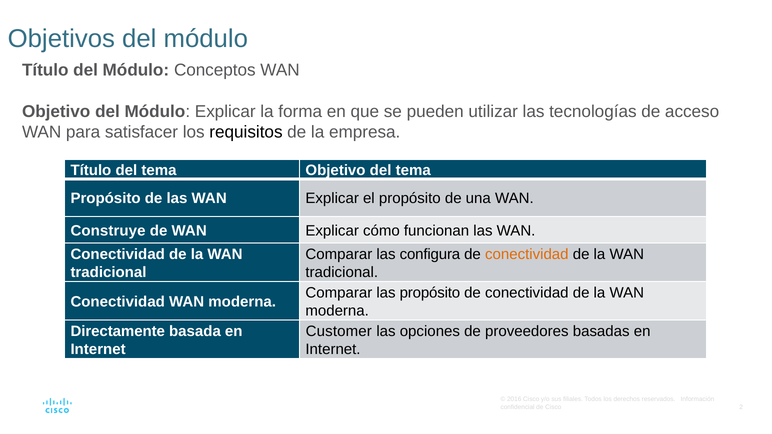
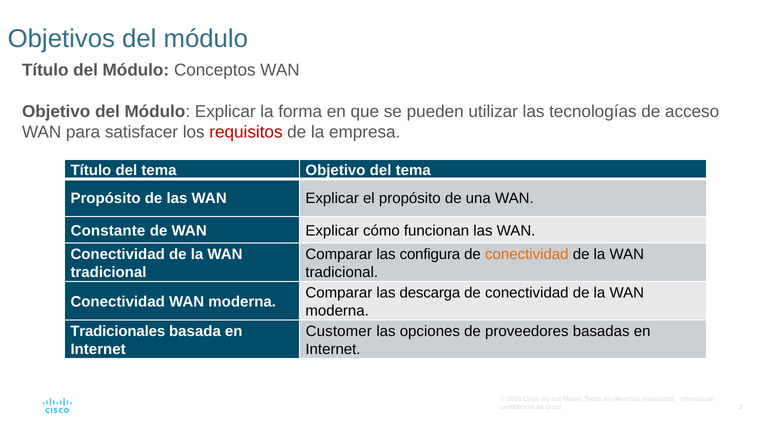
requisitos colour: black -> red
Construye: Construye -> Constante
las propósito: propósito -> descarga
Directamente: Directamente -> Tradicionales
